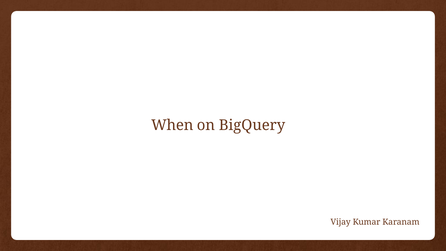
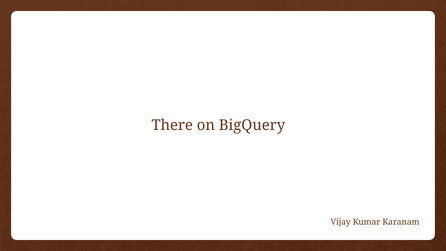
When: When -> There
